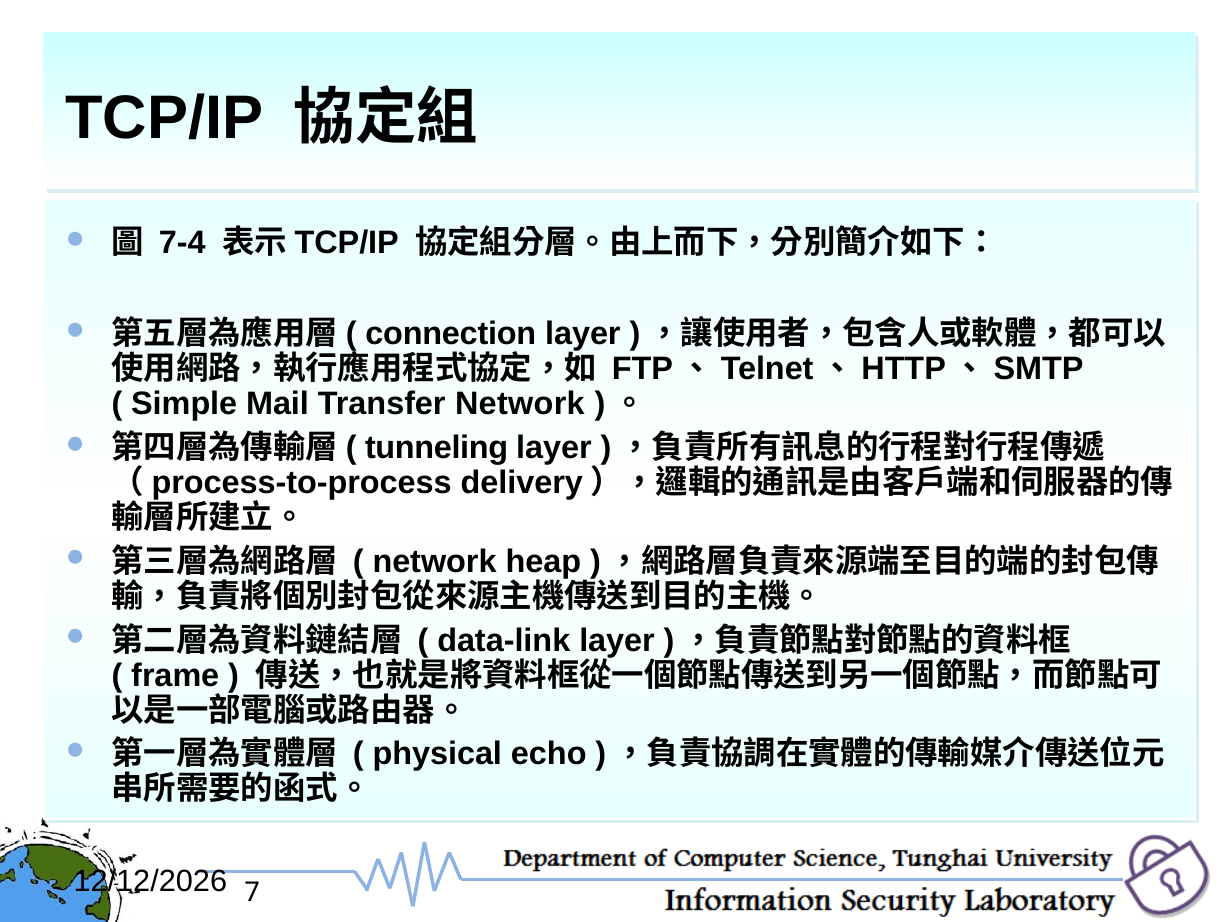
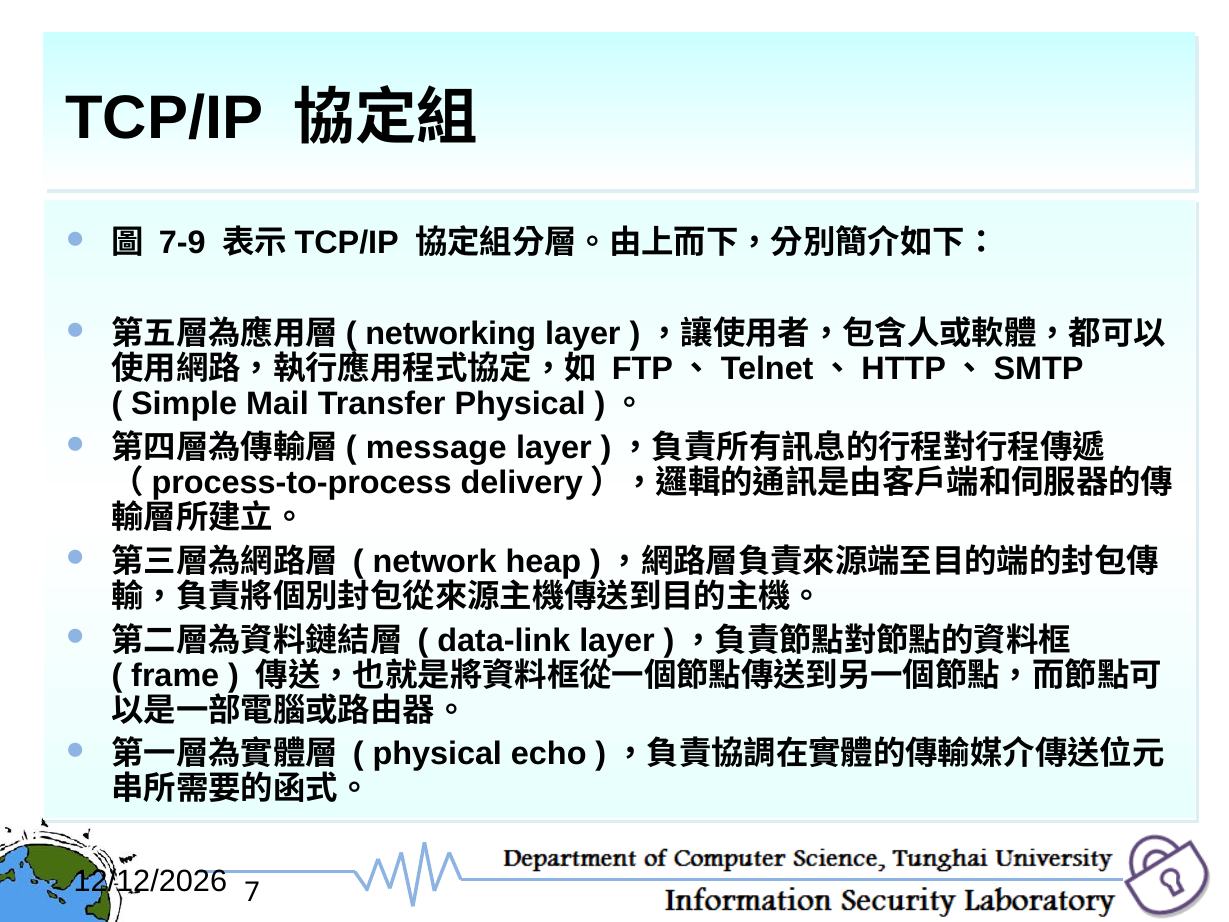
7-4: 7-4 -> 7-9
connection: connection -> networking
Transfer Network: Network -> Physical
tunneling: tunneling -> message
